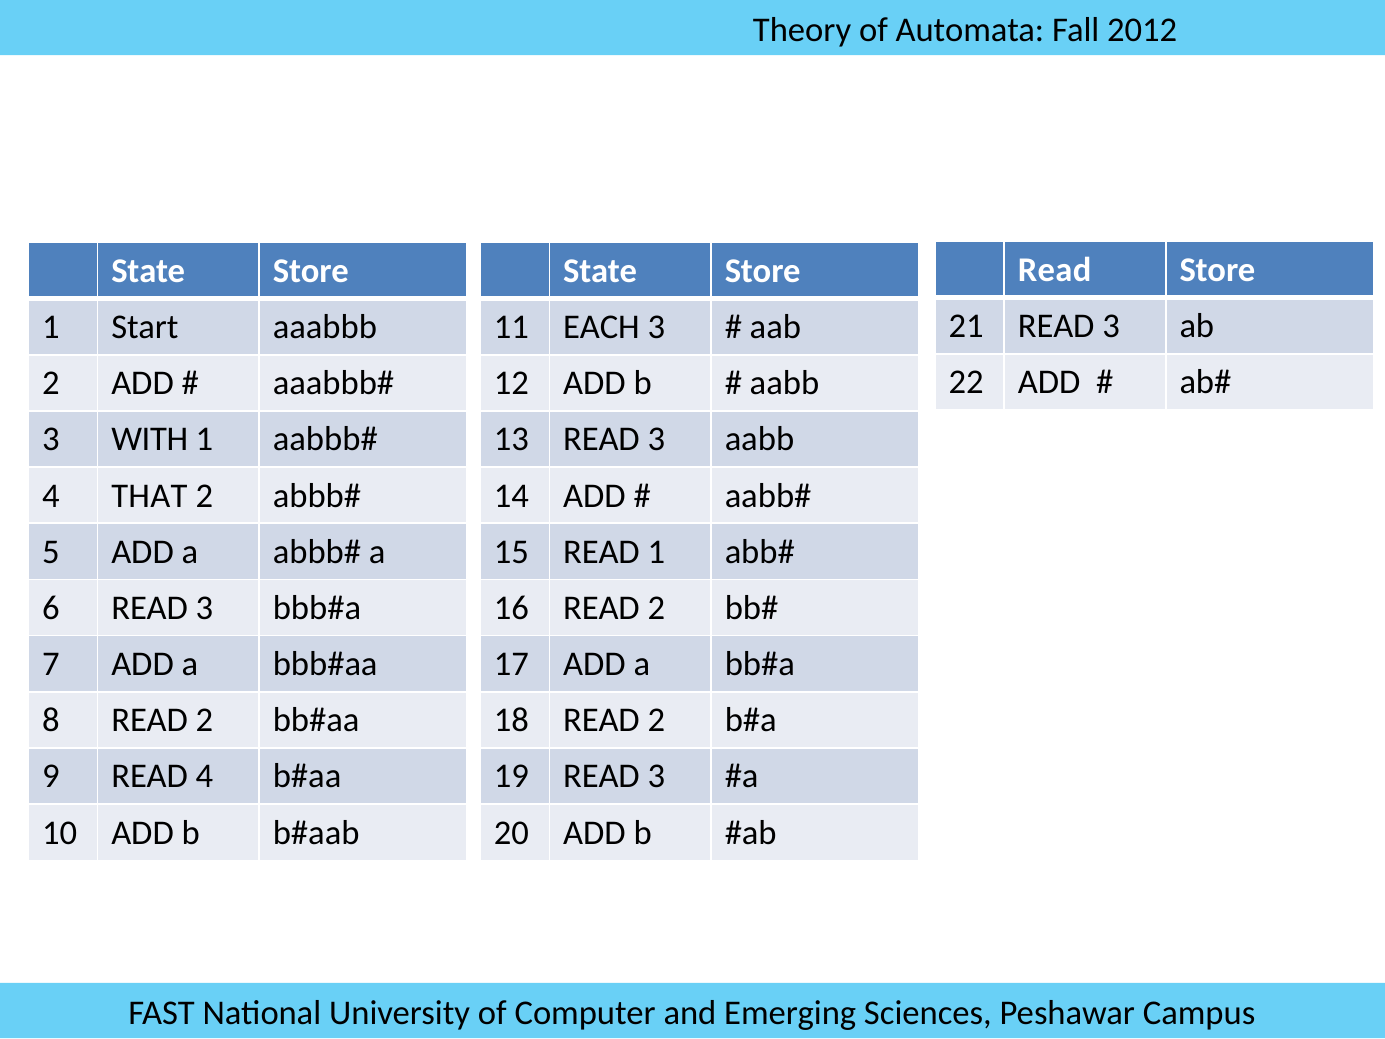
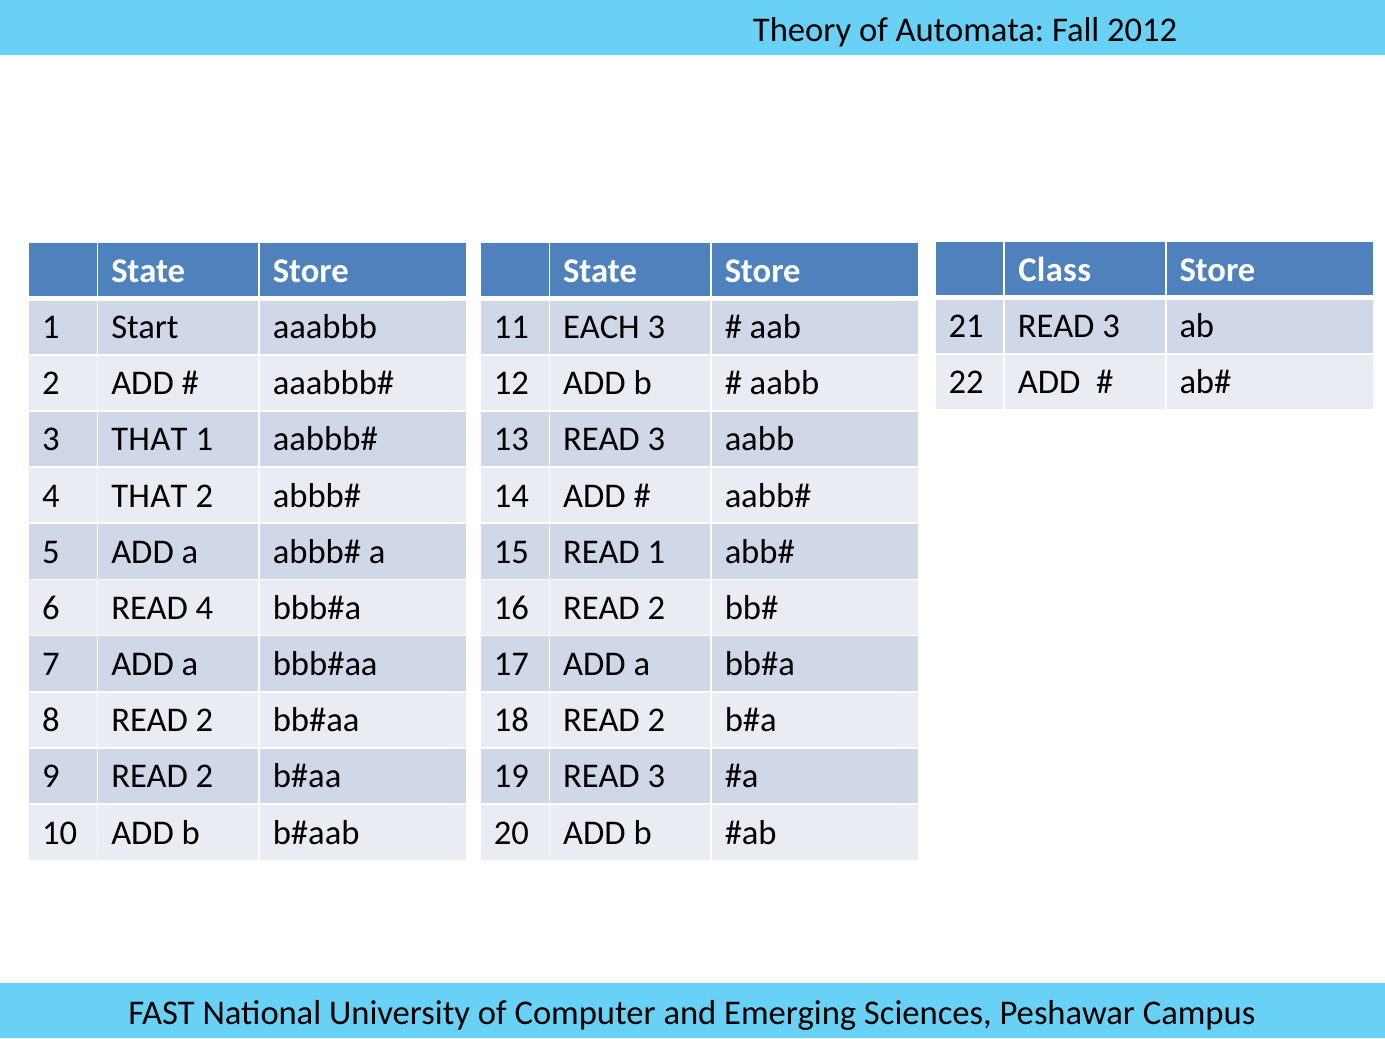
Read at (1055, 270): Read -> Class
3 WITH: WITH -> THAT
6 READ 3: 3 -> 4
9 READ 4: 4 -> 2
